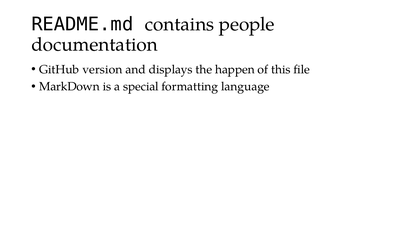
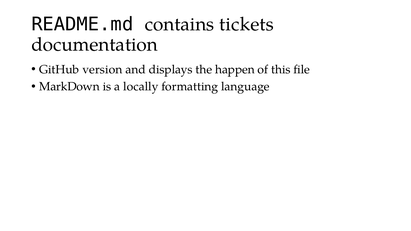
people: people -> tickets
special: special -> locally
